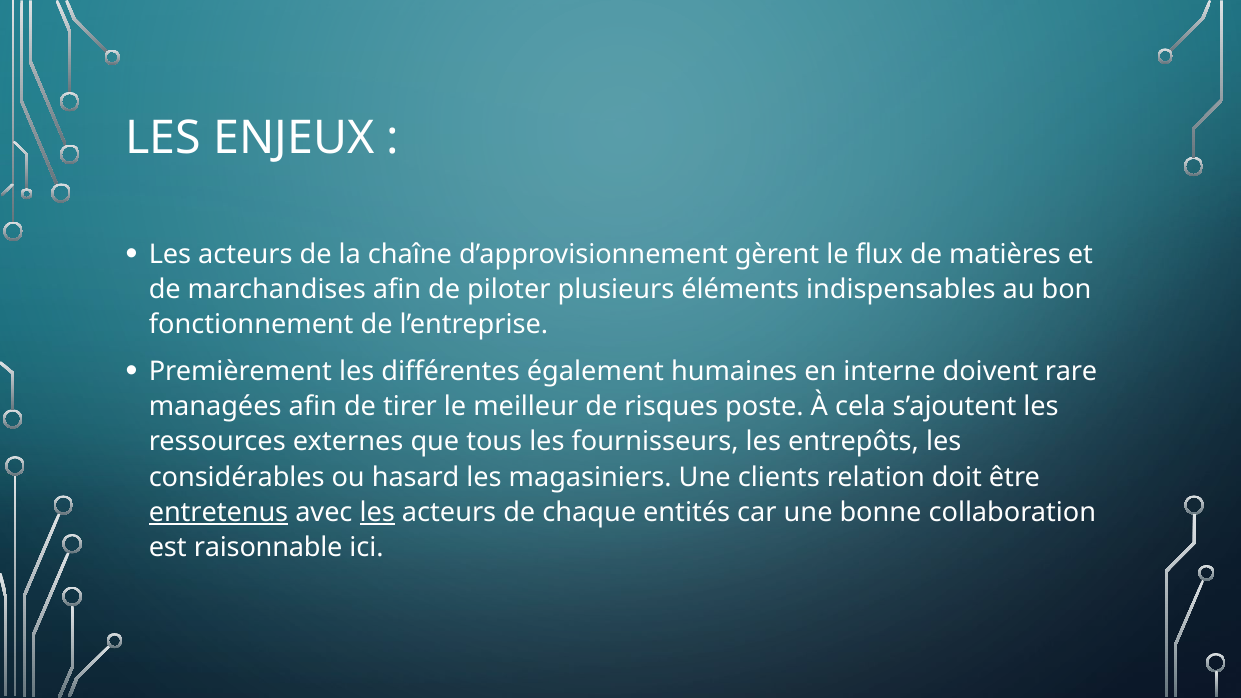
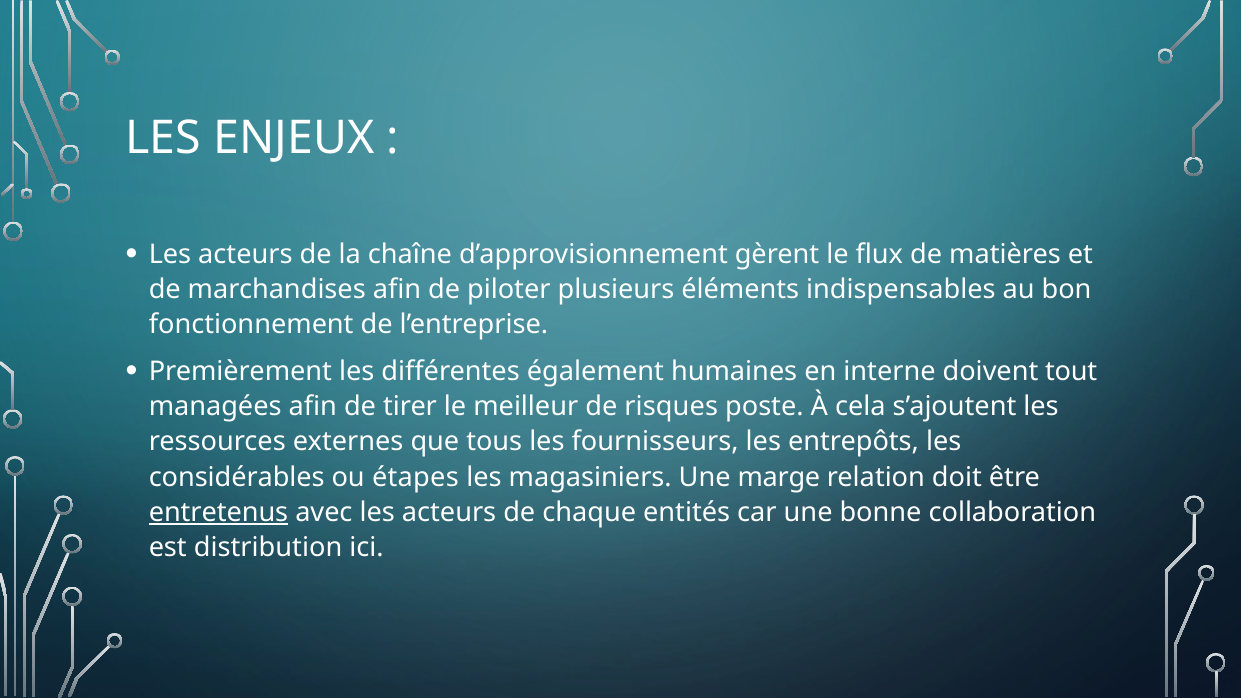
rare: rare -> tout
hasard: hasard -> étapes
clients: clients -> marge
les at (377, 512) underline: present -> none
raisonnable: raisonnable -> distribution
